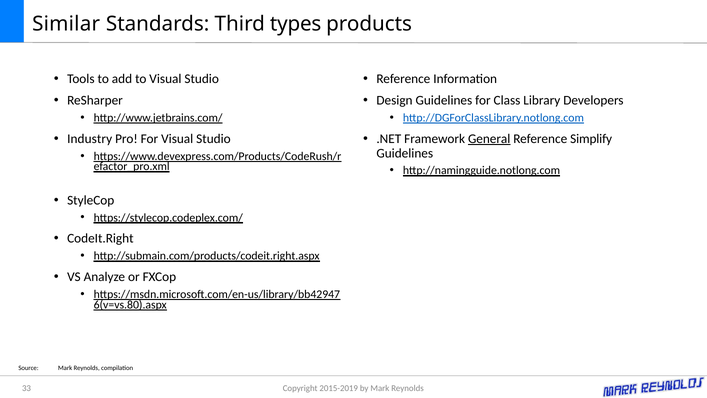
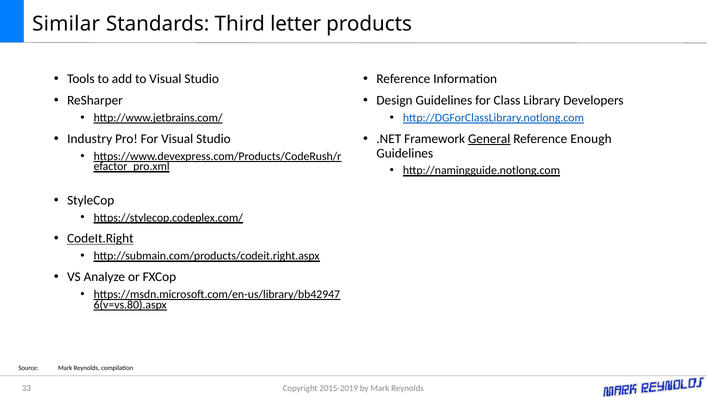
types: types -> letter
Simplify: Simplify -> Enough
CodeIt.Right underline: none -> present
